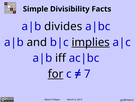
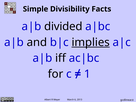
divides: divides -> divided
for underline: present -> none
7: 7 -> 1
